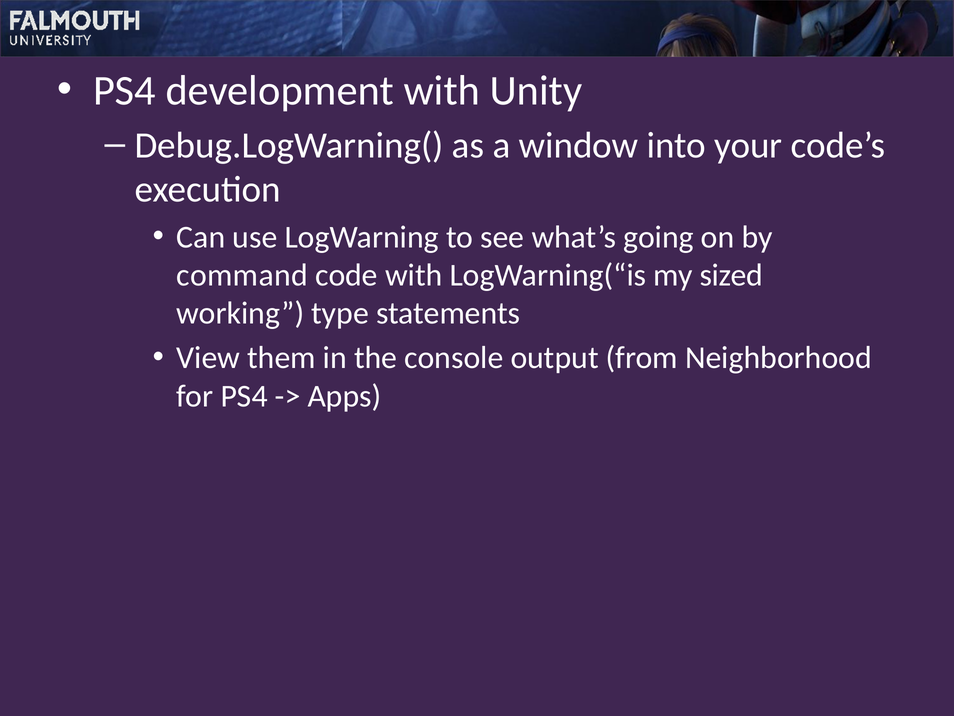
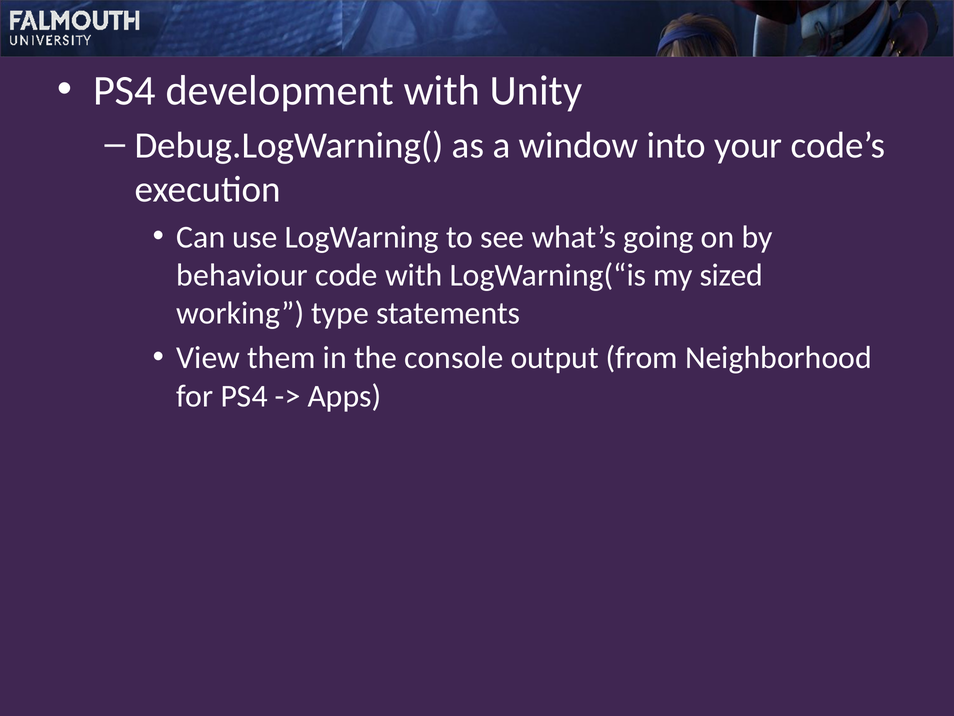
command: command -> behaviour
